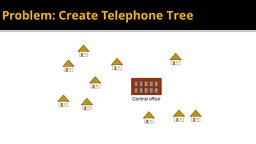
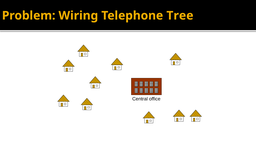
Create: Create -> Wiring
